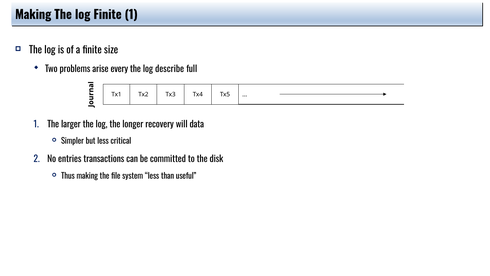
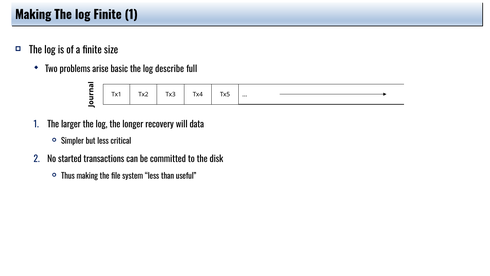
every: every -> basic
entries: entries -> started
